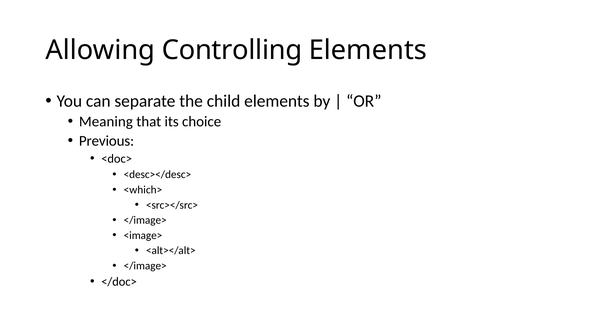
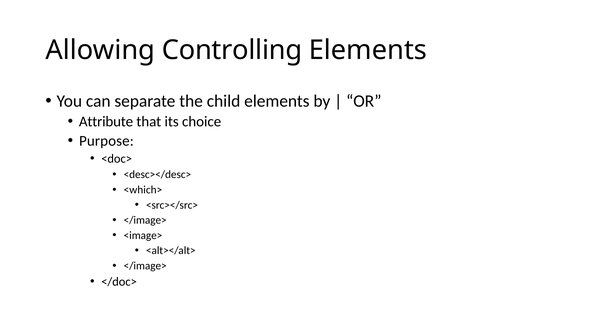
Meaning: Meaning -> Attribute
Previous: Previous -> Purpose
